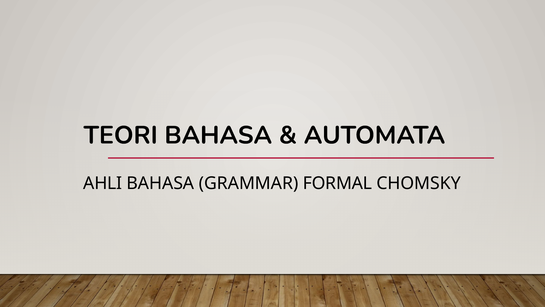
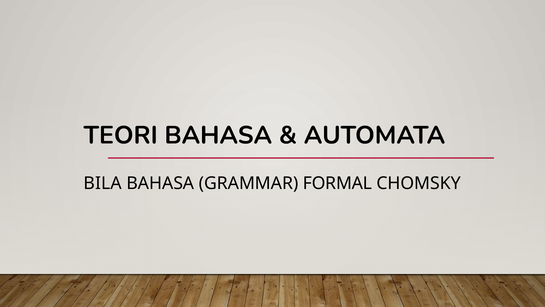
AHLI: AHLI -> BILA
